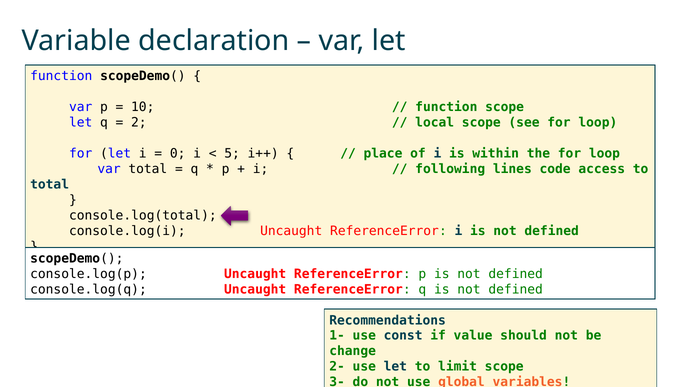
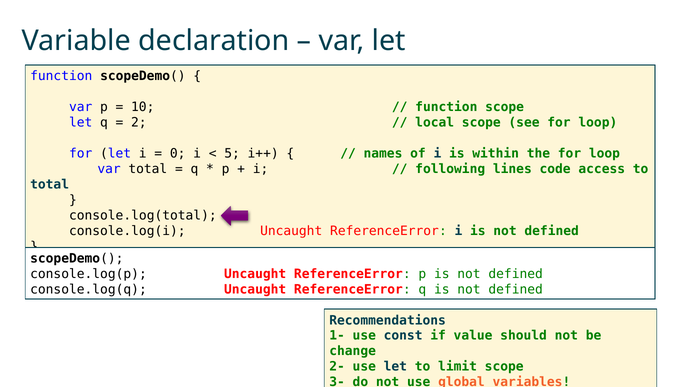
place: place -> names
